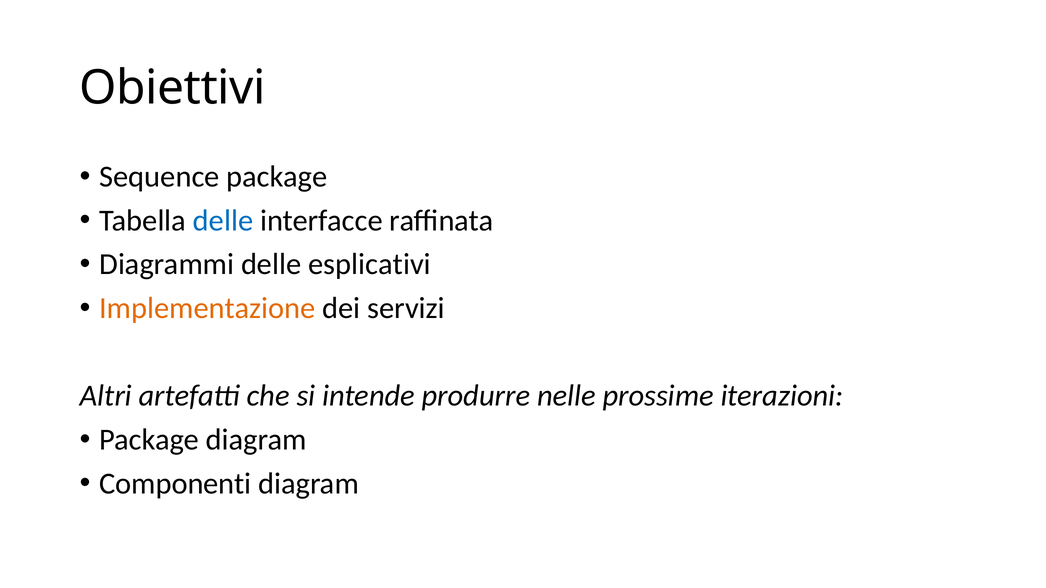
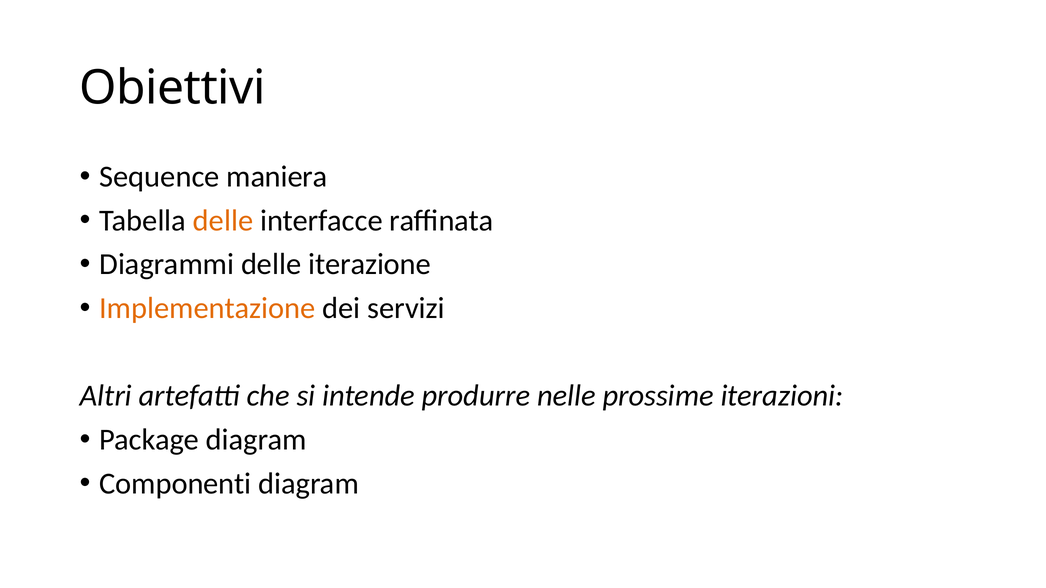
Sequence package: package -> maniera
delle at (223, 221) colour: blue -> orange
esplicativi: esplicativi -> iterazione
